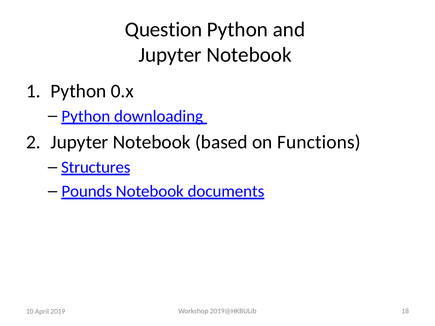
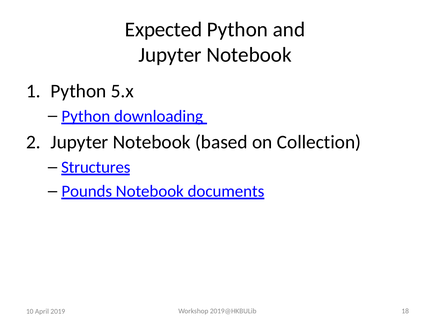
Question: Question -> Expected
0.x: 0.x -> 5.x
Functions: Functions -> Collection
